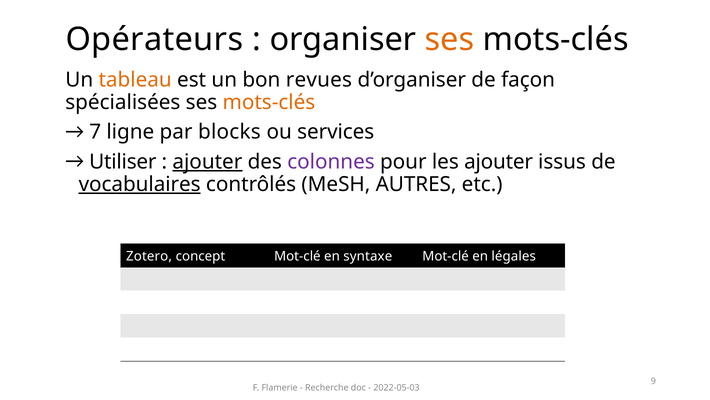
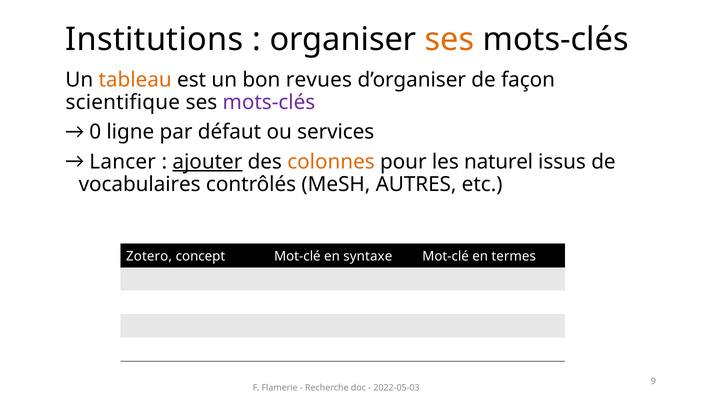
Opérateurs: Opérateurs -> Institutions
spécialisées: spécialisées -> scientifique
mots-clés at (269, 102) colour: orange -> purple
7: 7 -> 0
blocks: blocks -> défaut
Utiliser: Utiliser -> Lancer
colonnes colour: purple -> orange
les ajouter: ajouter -> naturel
vocabulaires underline: present -> none
légales: légales -> termes
